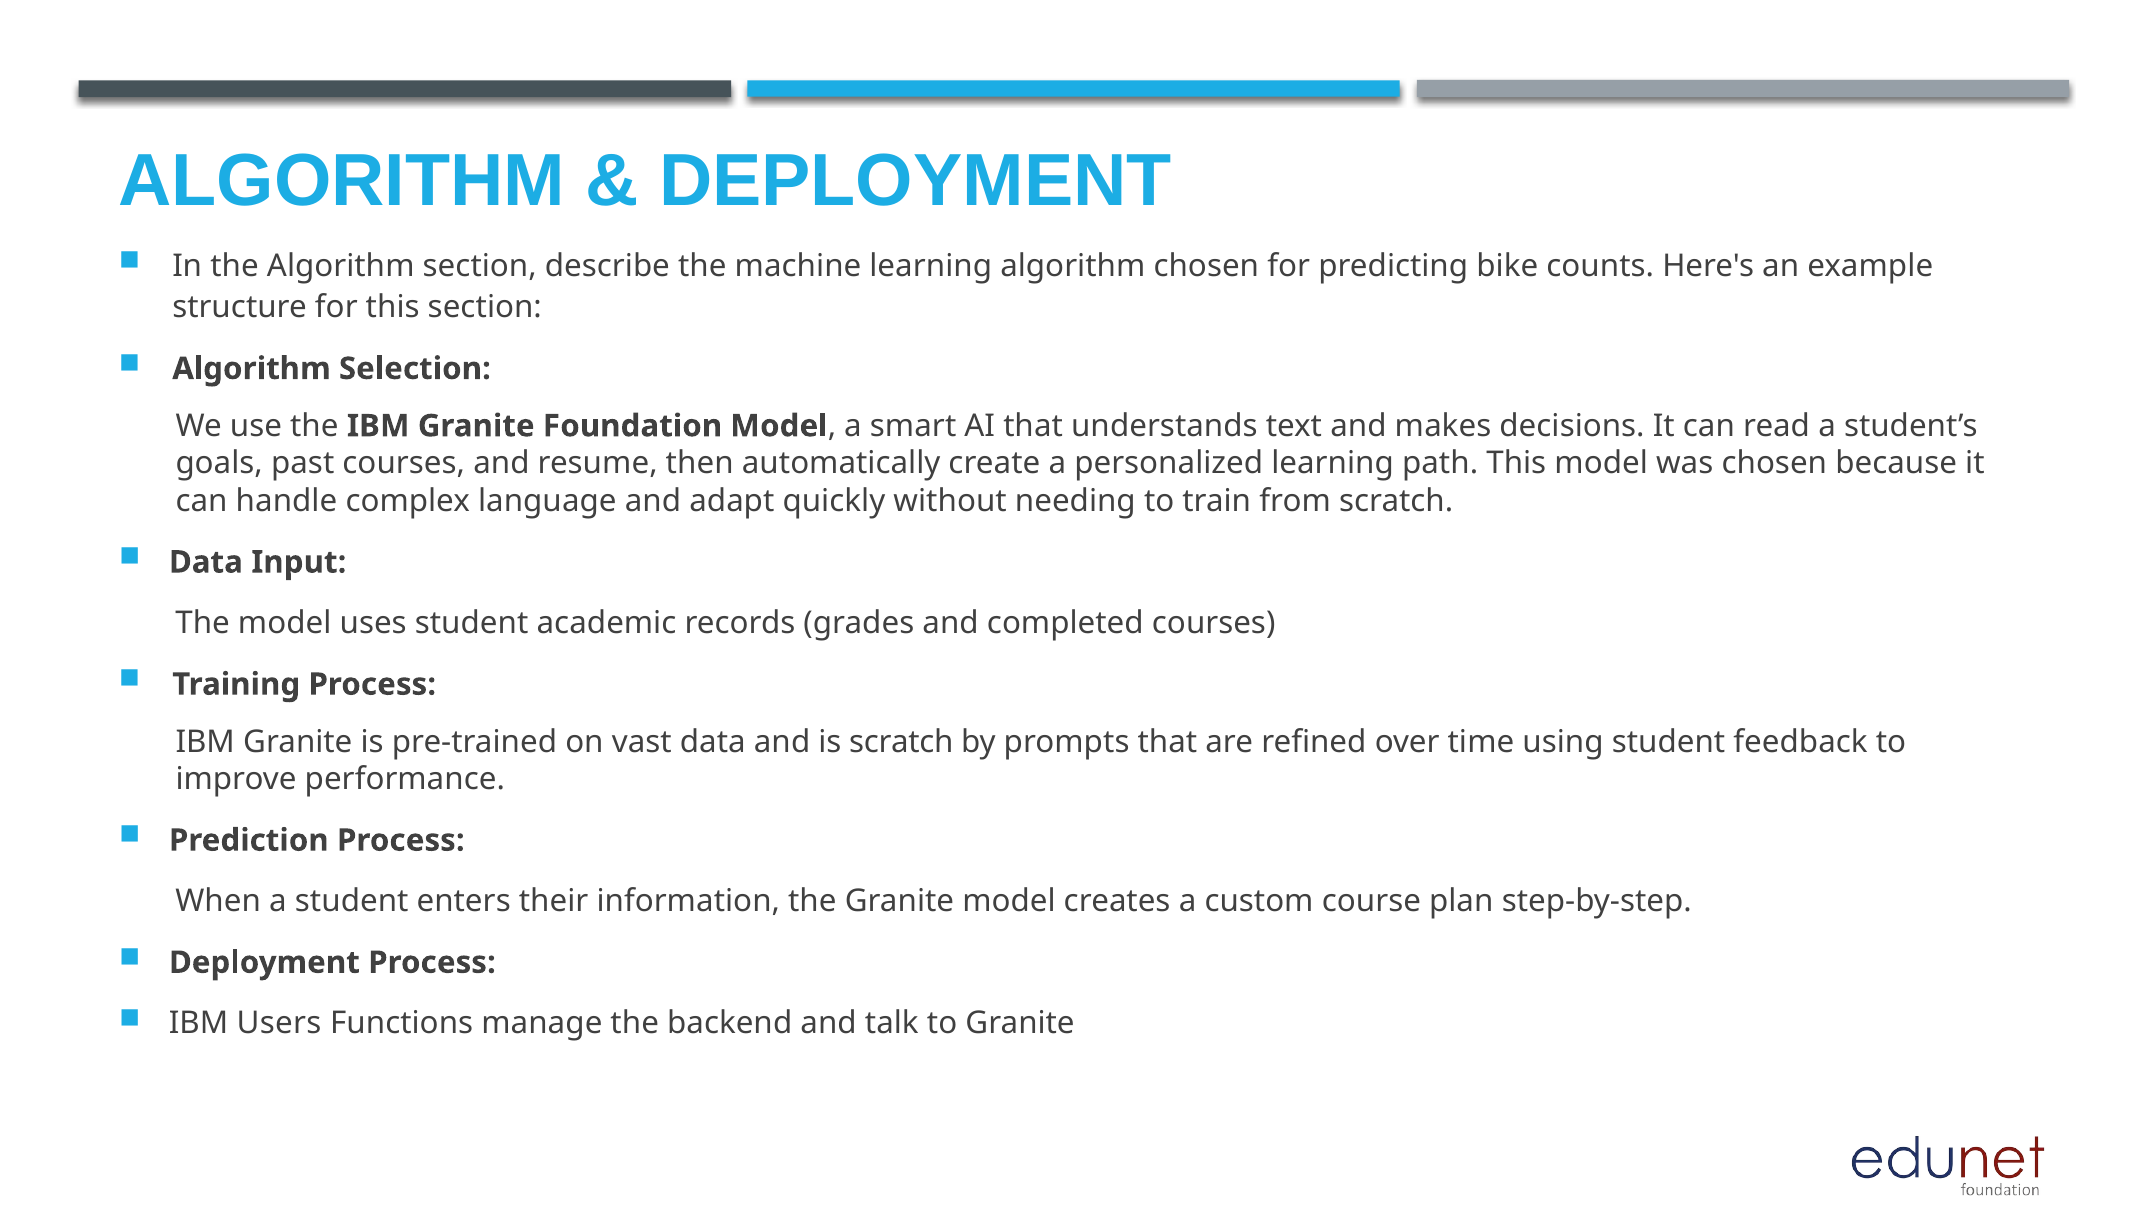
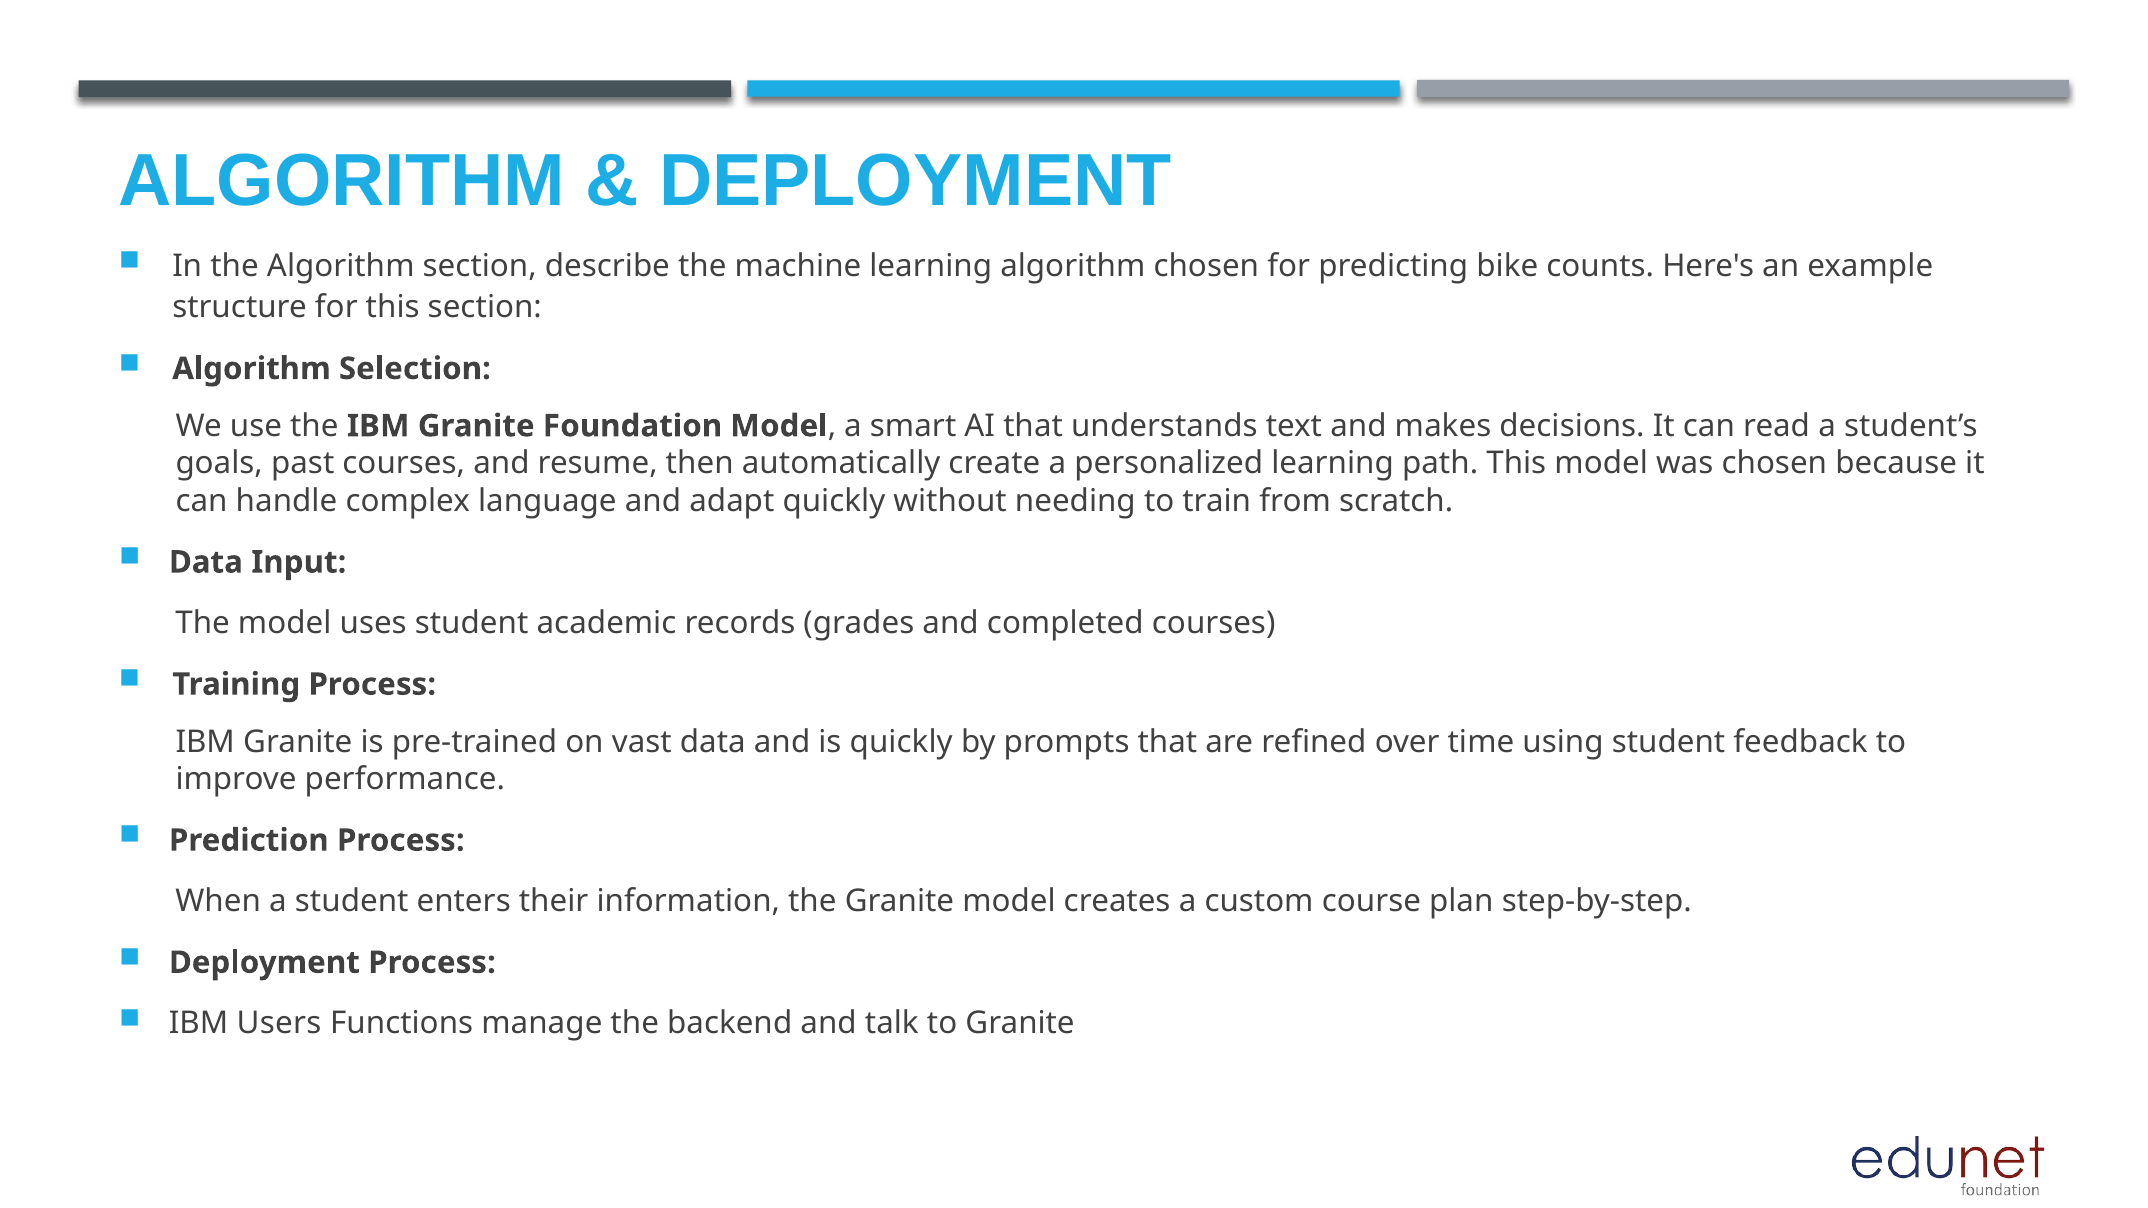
is scratch: scratch -> quickly
